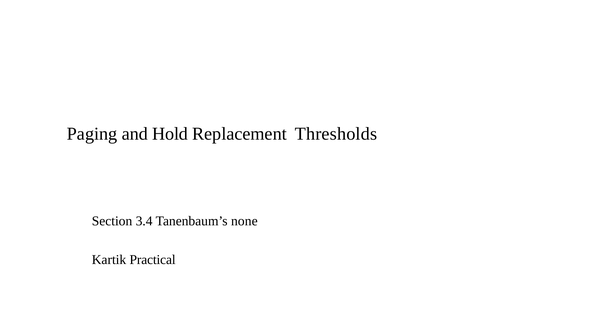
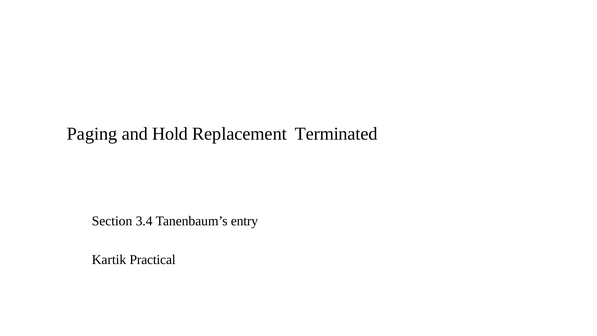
Thresholds: Thresholds -> Terminated
none: none -> entry
